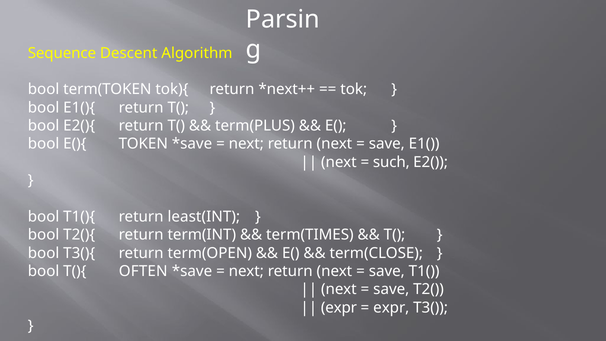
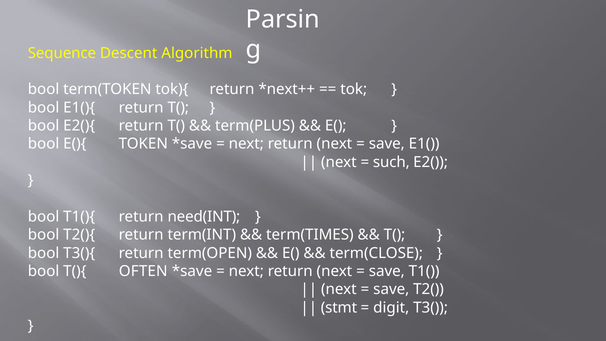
least(INT: least(INT -> need(INT
expr at (339, 308): expr -> stmt
expr at (391, 308): expr -> digit
